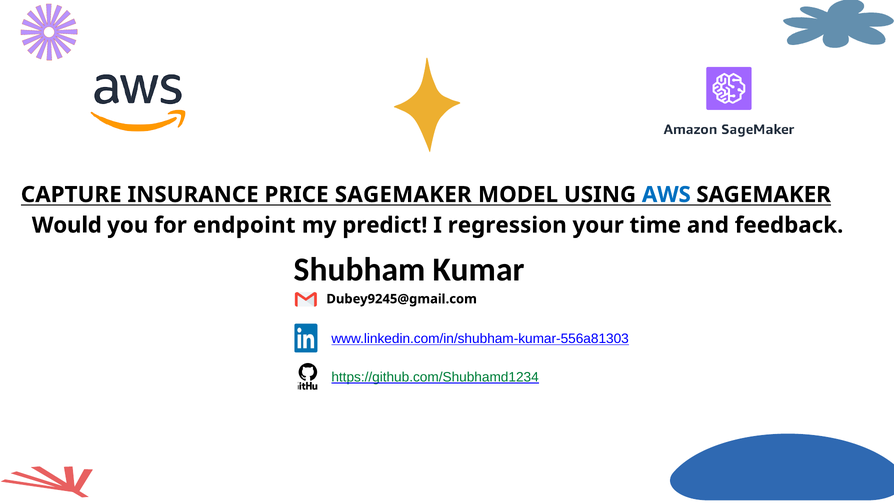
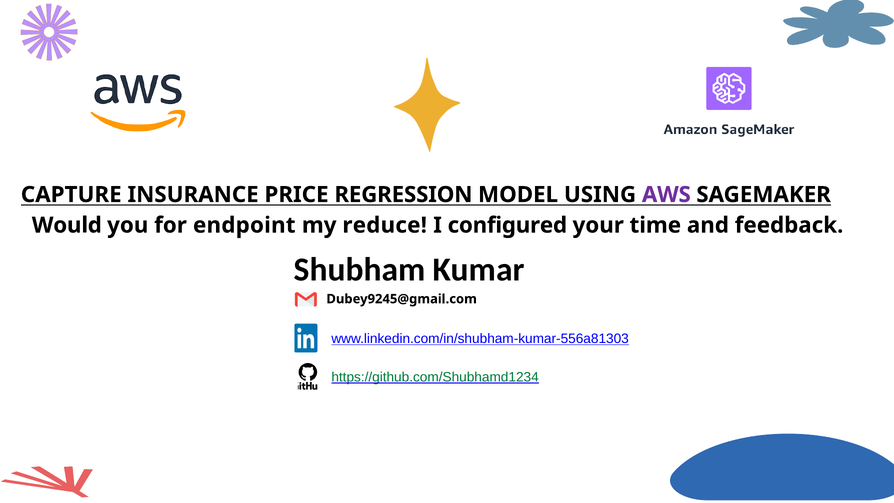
PRICE SAGEMAKER: SAGEMAKER -> REGRESSION
AWS colour: blue -> purple
predict: predict -> reduce
regression: regression -> configured
